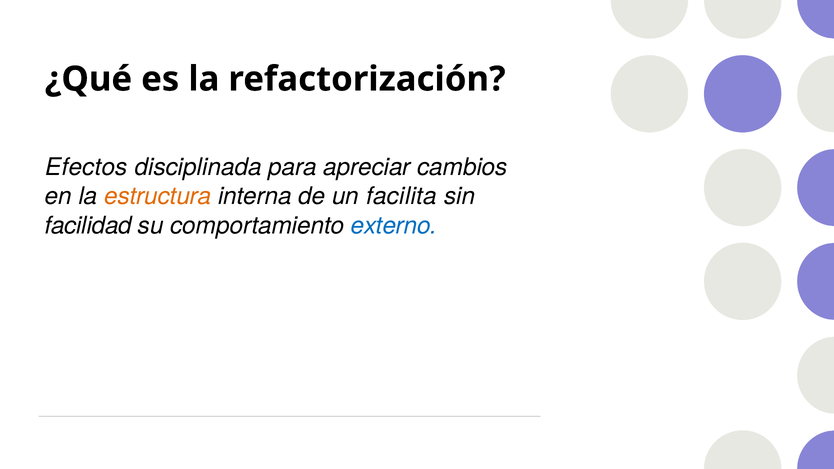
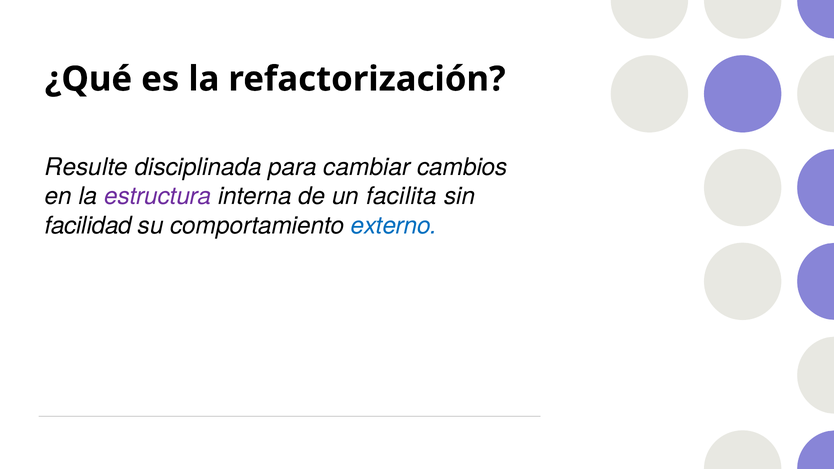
Efectos: Efectos -> Resulte
apreciar: apreciar -> cambiar
estructura colour: orange -> purple
